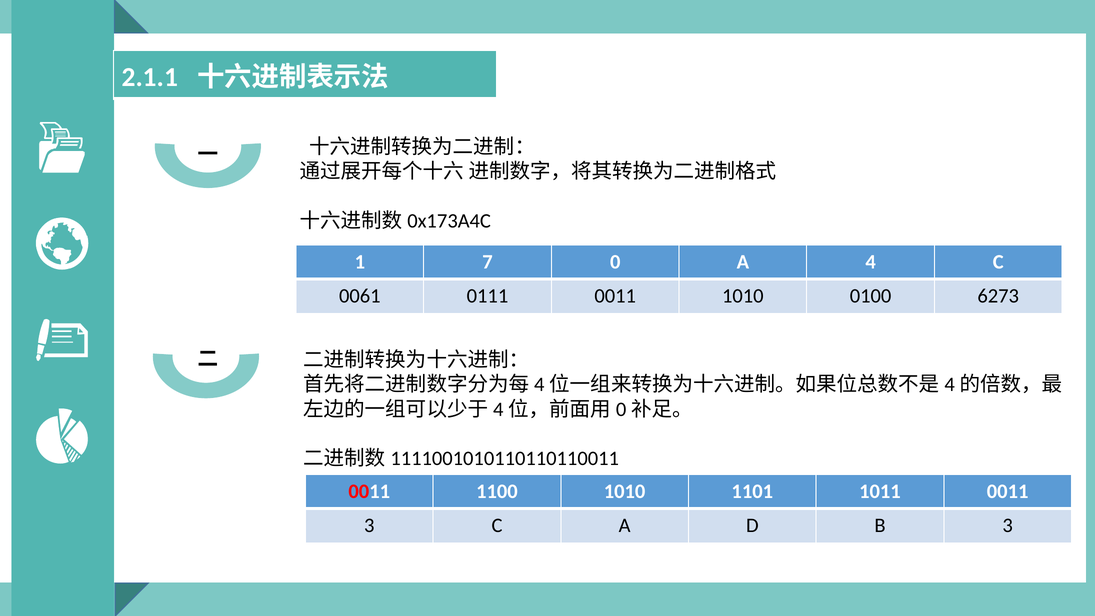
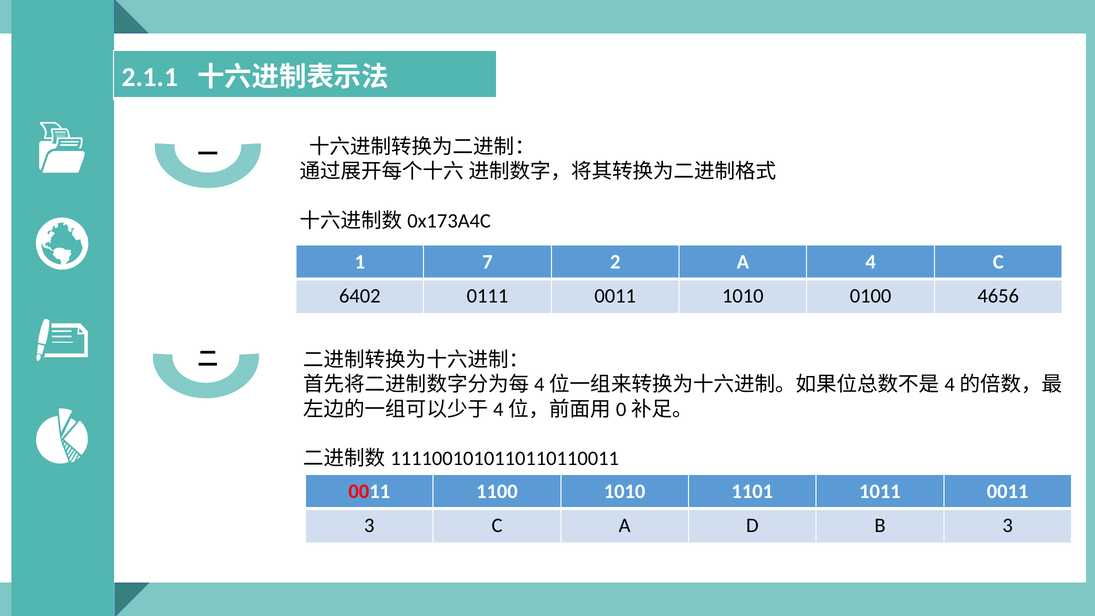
0: 0 -> 2
0061: 0061 -> 6402
6273: 6273 -> 4656
